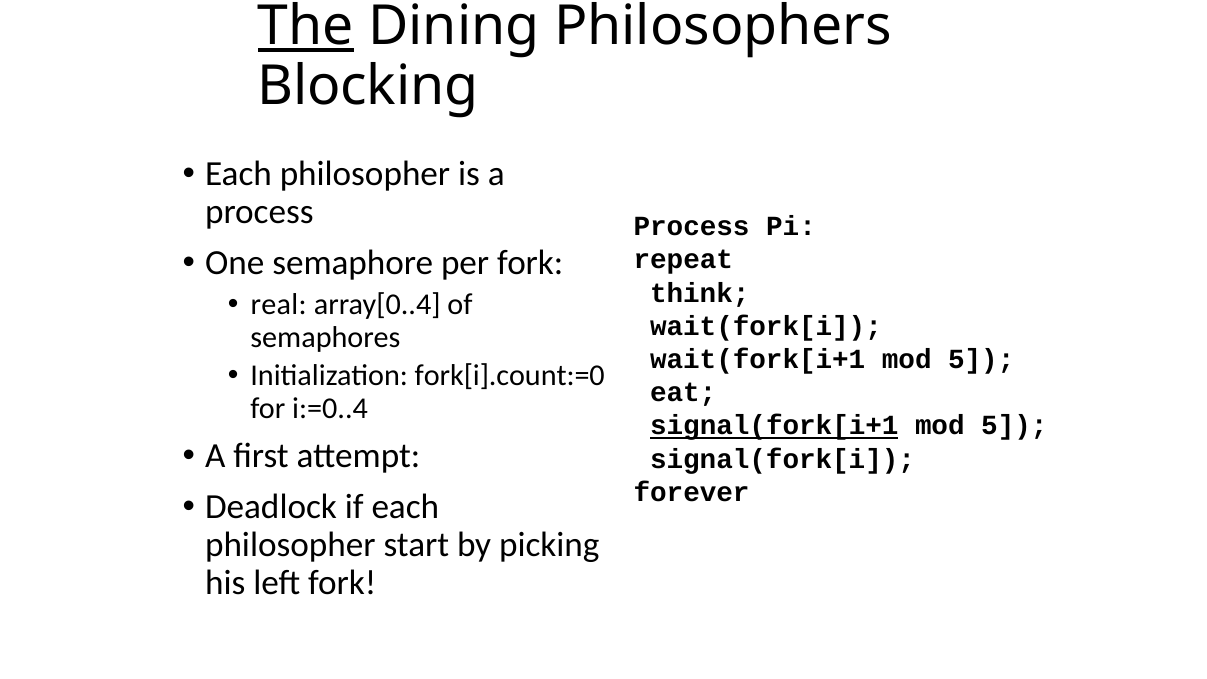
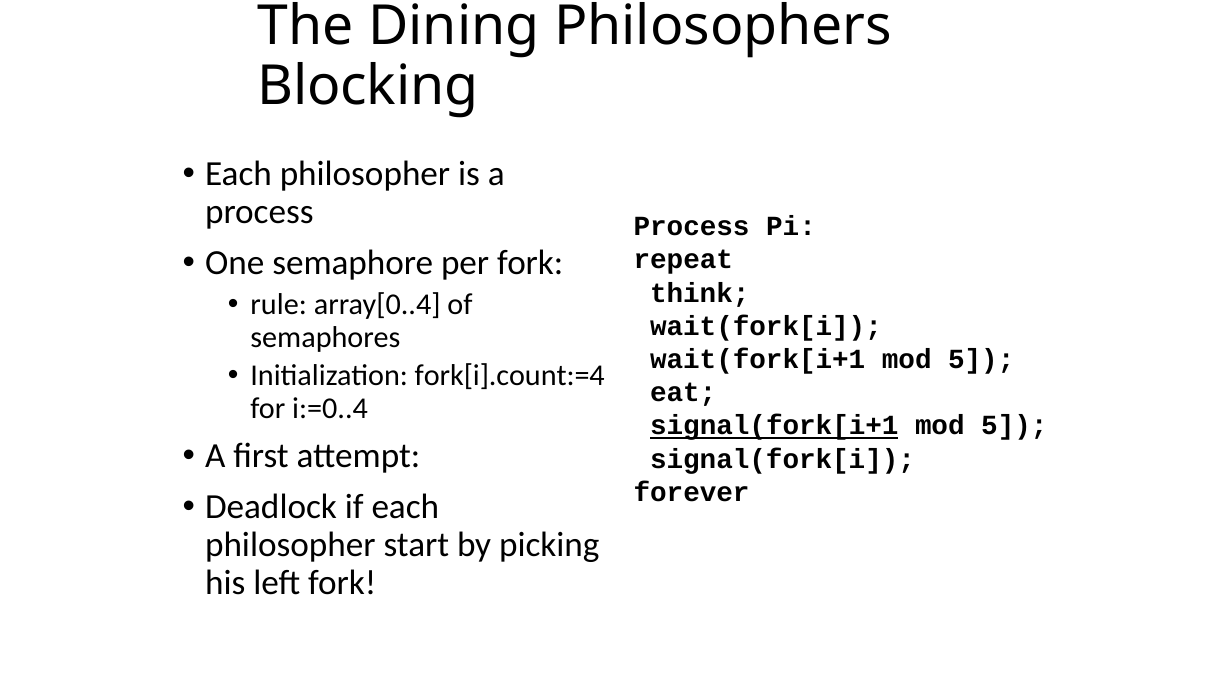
The underline: present -> none
real: real -> rule
fork[i].count:=0: fork[i].count:=0 -> fork[i].count:=4
